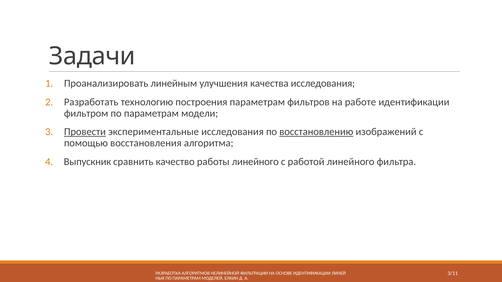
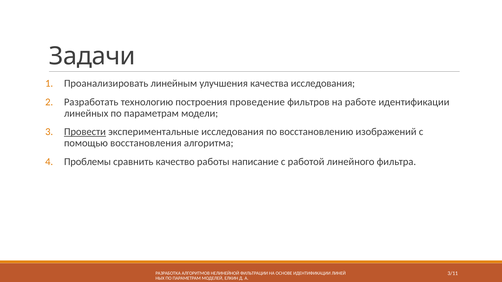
построения параметрам: параметрам -> проведение
фильтром: фильтром -> линейных
восстановлению underline: present -> none
Выпускник: Выпускник -> Проблемы
работы линейного: линейного -> написание
